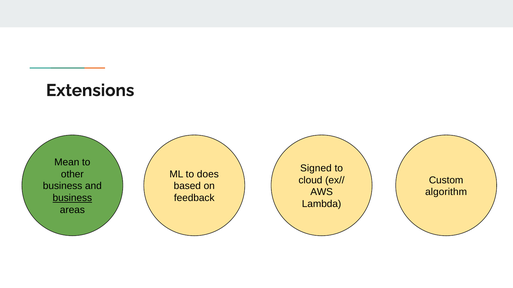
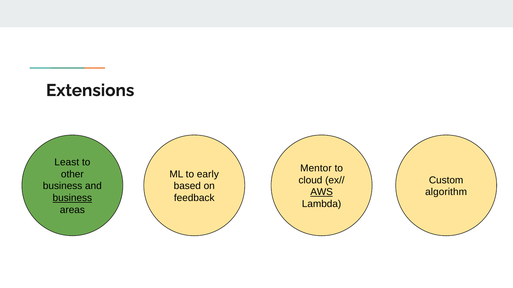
Mean: Mean -> Least
Signed: Signed -> Mentor
does: does -> early
AWS underline: none -> present
